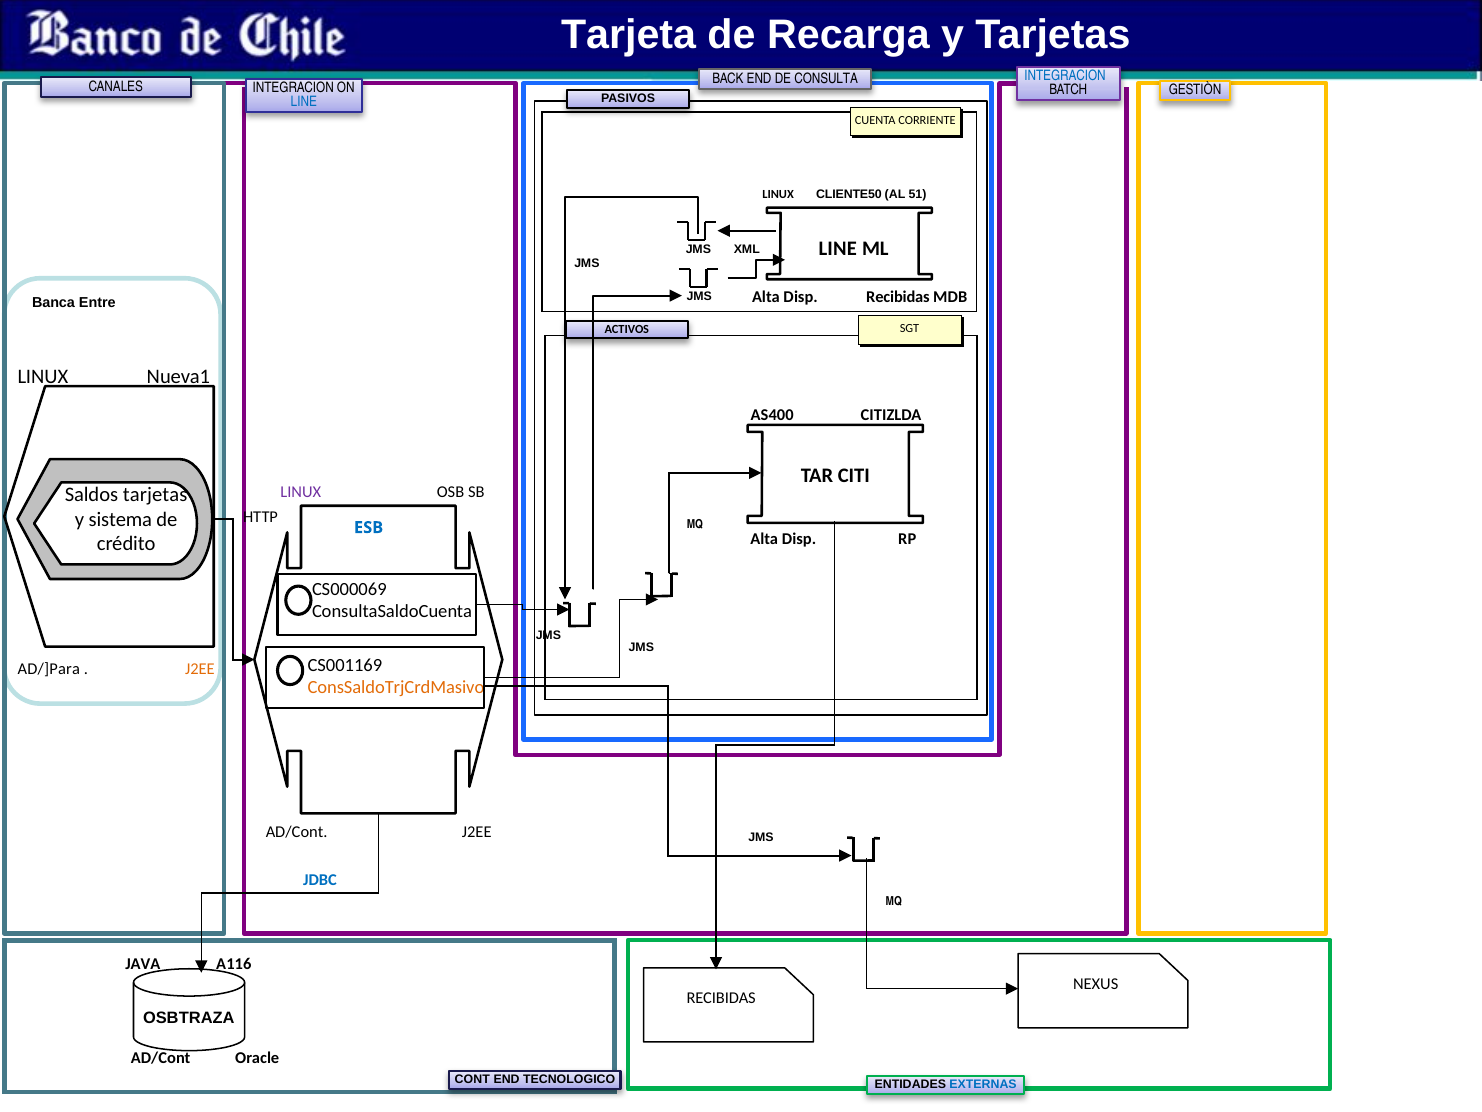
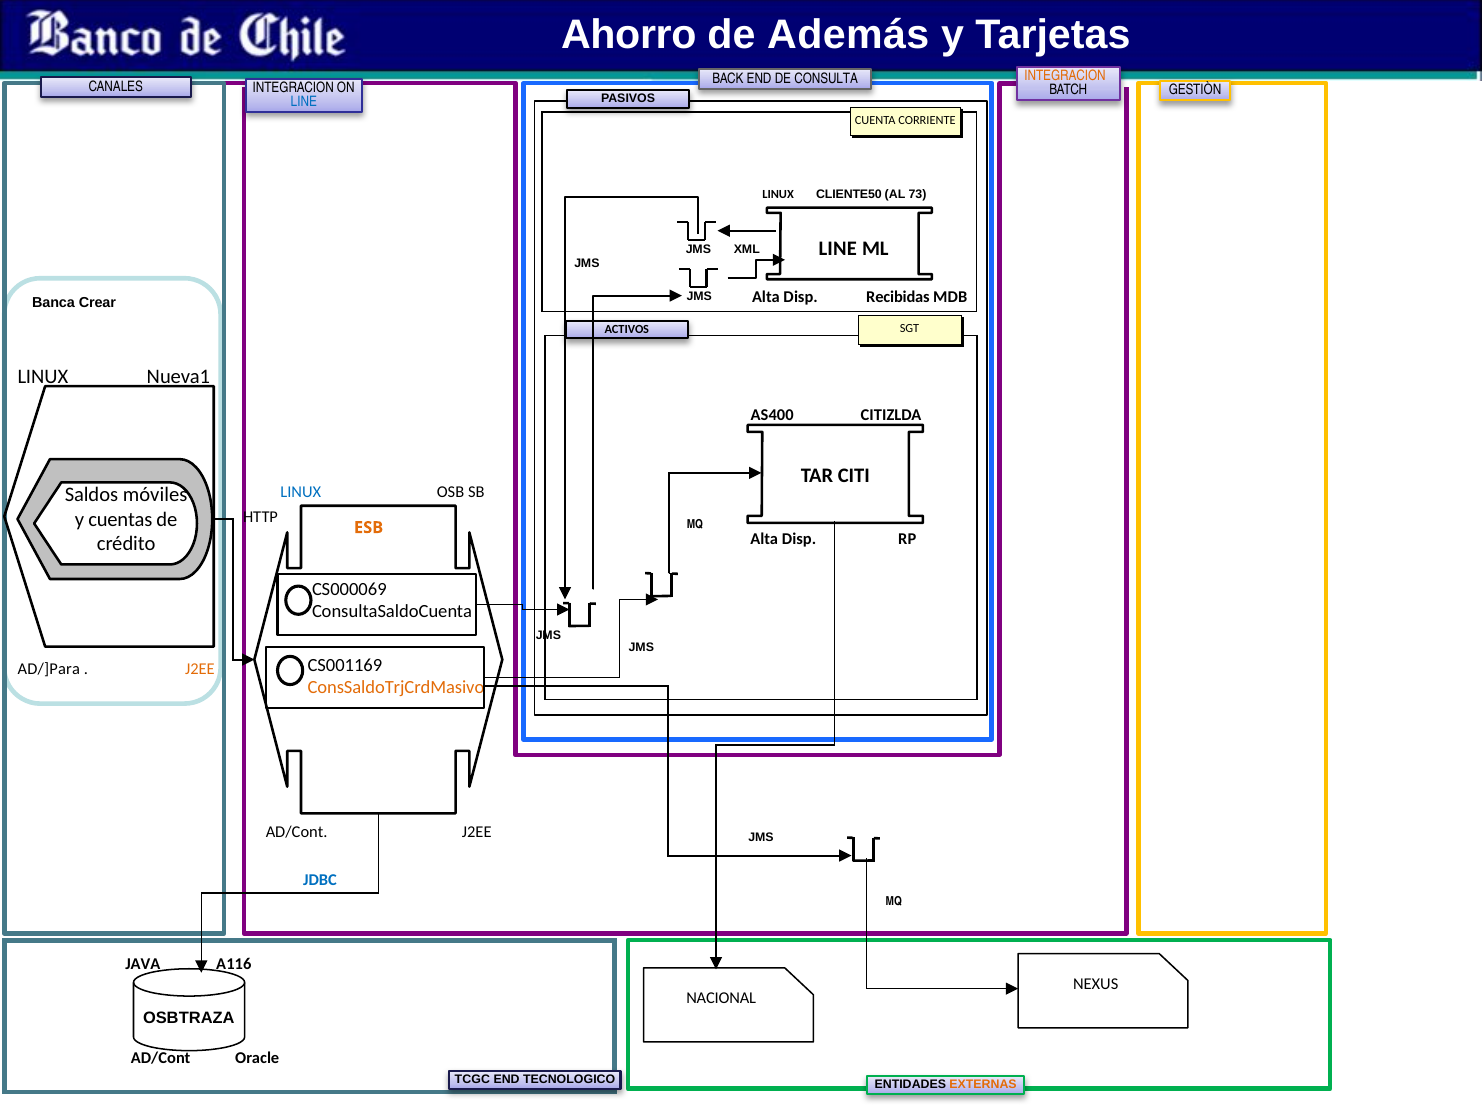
Tarjeta: Tarjeta -> Ahorro
Recarga: Recarga -> Además
INTEGRACION at (1065, 76) colour: blue -> orange
51: 51 -> 73
Entre: Entre -> Crear
LINUX at (301, 492) colour: purple -> blue
Saldos tarjetas: tarjetas -> móviles
sistema: sistema -> cuentas
ESB colour: blue -> orange
RECIBIDAS at (721, 998): RECIBIDAS -> NACIONAL
CONT: CONT -> TCGC
EXTERNAS colour: blue -> orange
